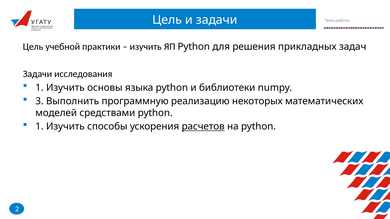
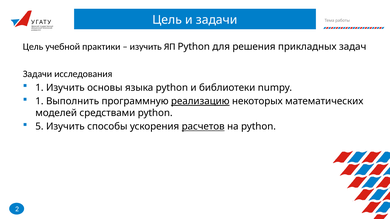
3 at (39, 101): 3 -> 1
реализацию underline: none -> present
1 at (39, 127): 1 -> 5
